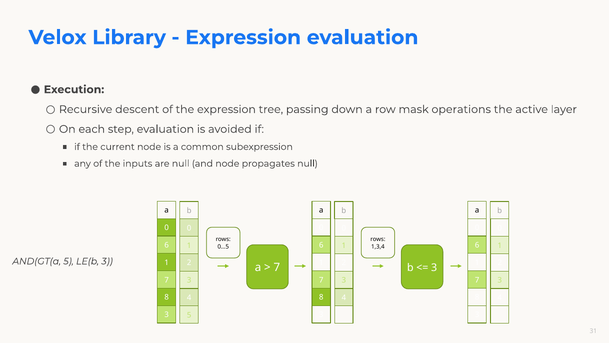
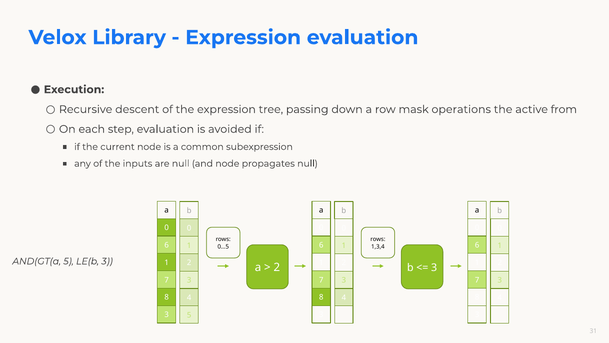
layer: layer -> from
7 at (277, 267): 7 -> 2
